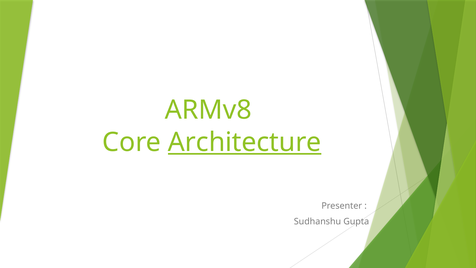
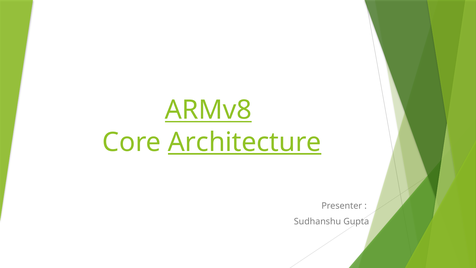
ARMv8 underline: none -> present
